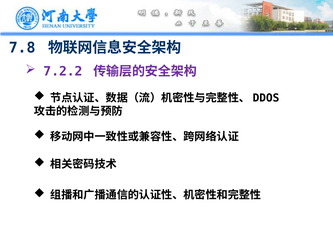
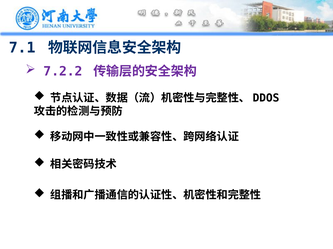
7.8: 7.8 -> 7.1
